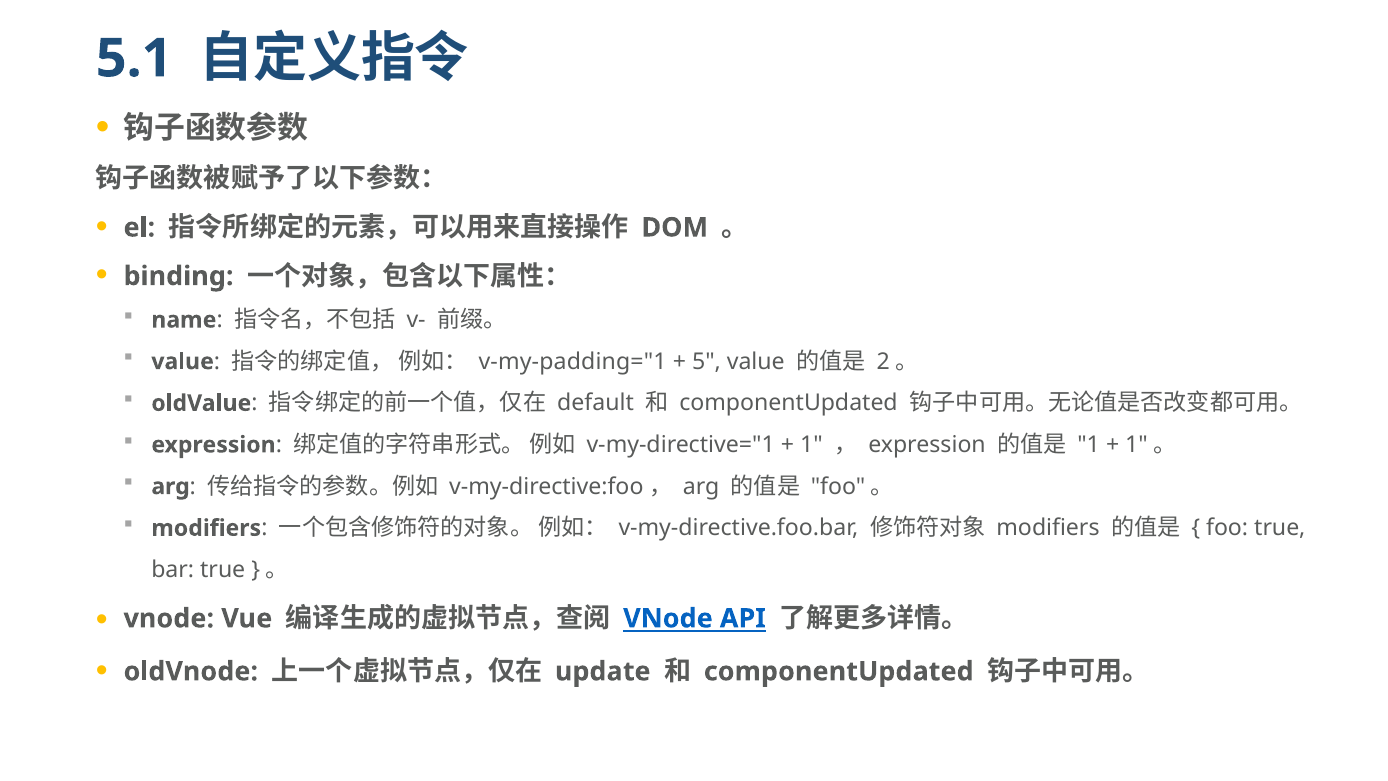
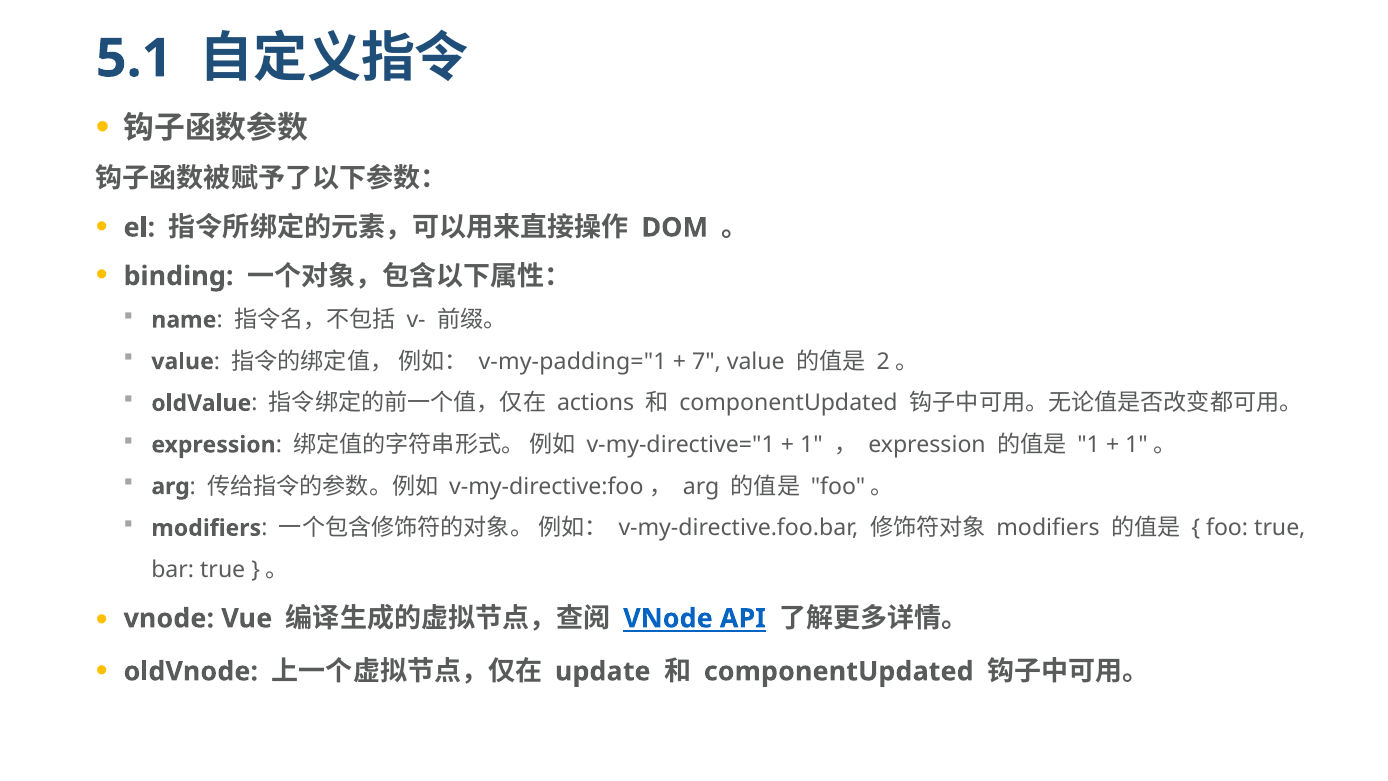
5: 5 -> 7
default: default -> actions
